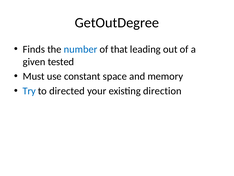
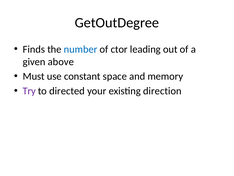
that: that -> ctor
tested: tested -> above
Try colour: blue -> purple
